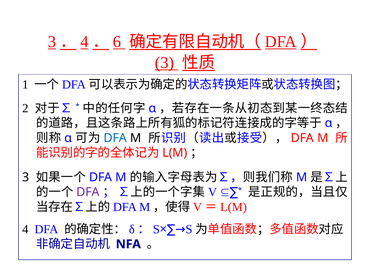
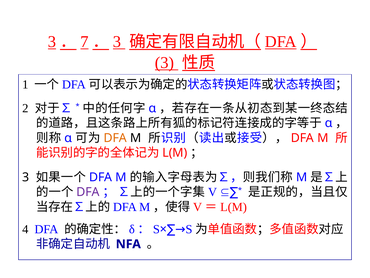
4 at (85, 42): 4 -> 7
6 at (117, 42): 6 -> 3
DFA at (115, 138) colour: blue -> orange
